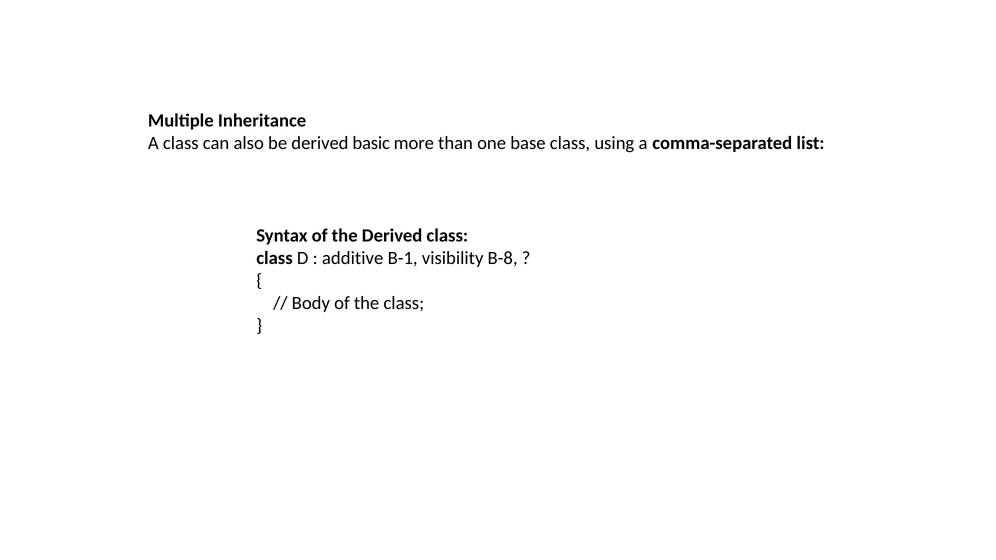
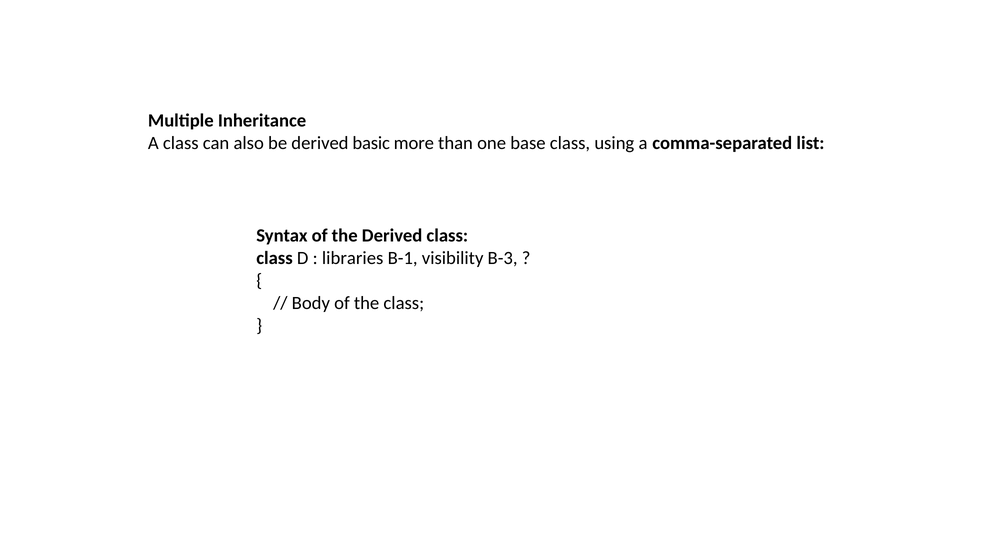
additive: additive -> libraries
B-8: B-8 -> B-3
